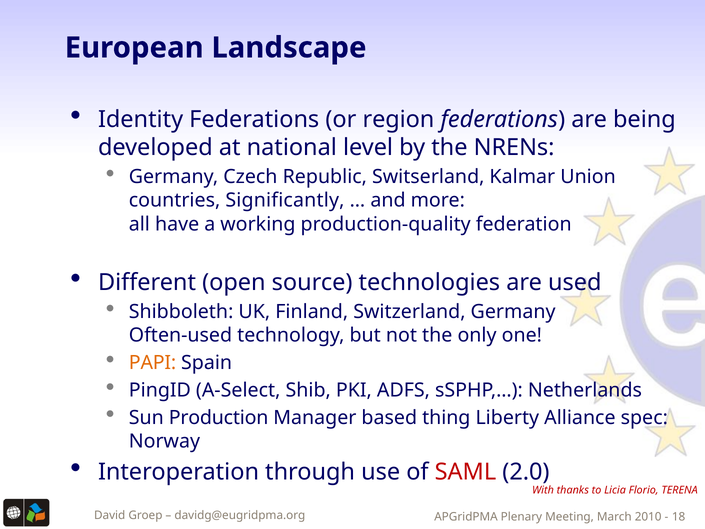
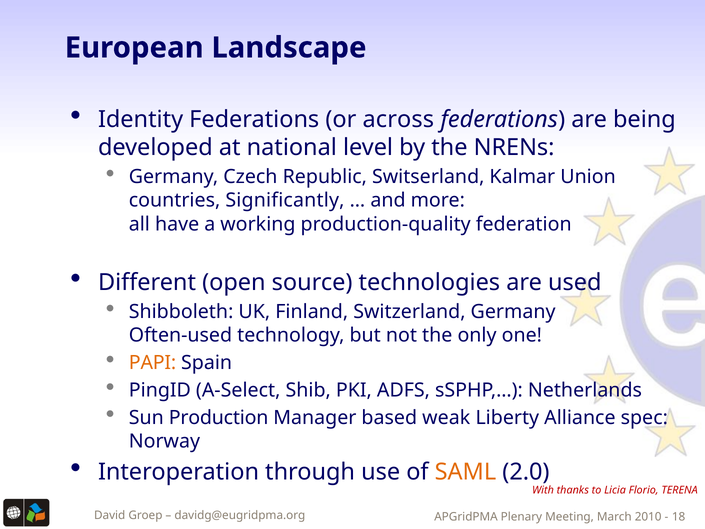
region: region -> across
thing: thing -> weak
SAML colour: red -> orange
